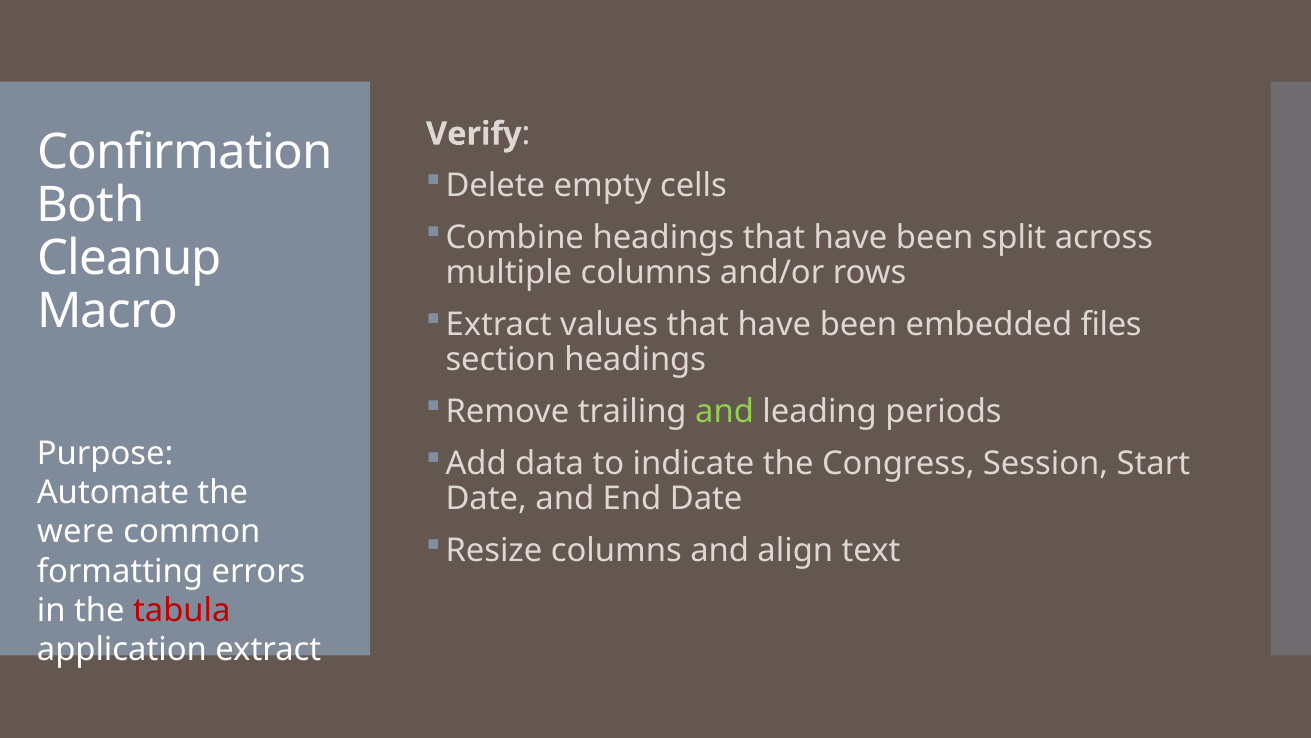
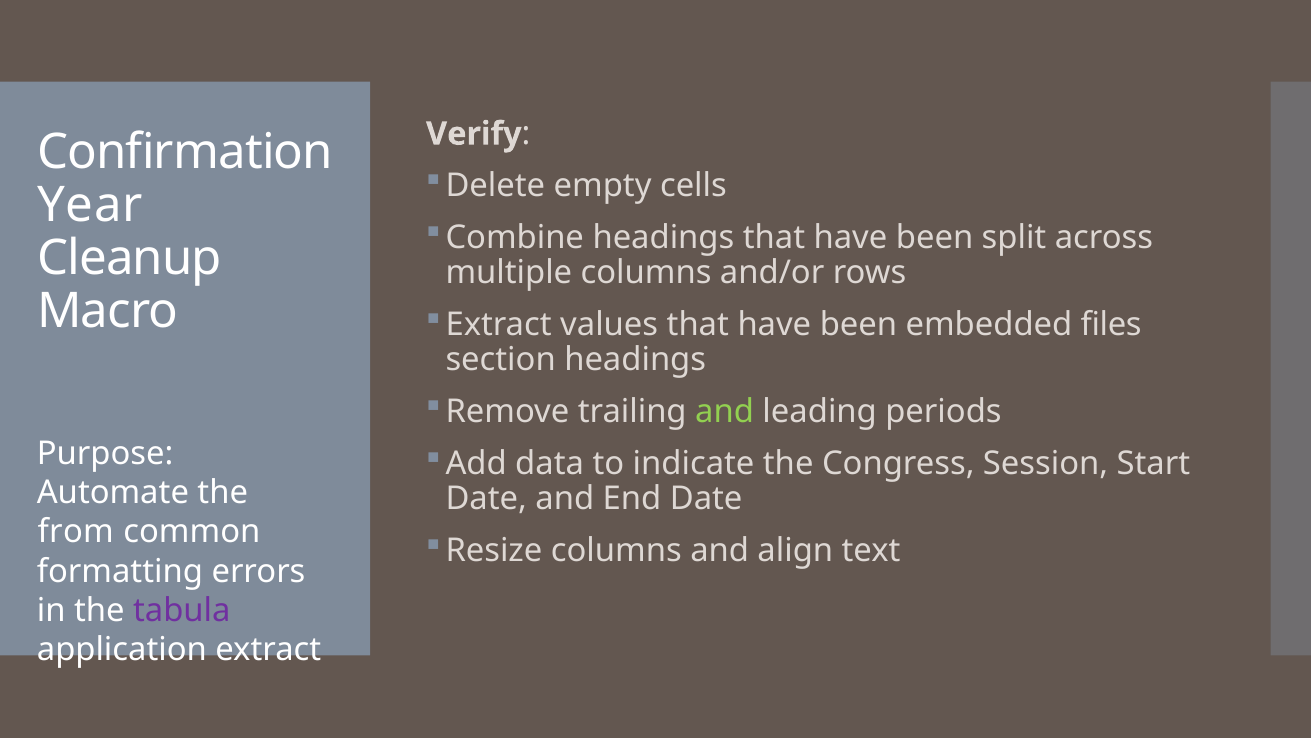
Both: Both -> Year
were: were -> from
tabula colour: red -> purple
